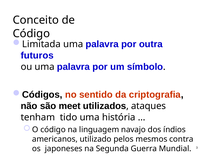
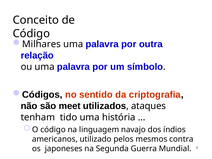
Limitada: Limitada -> Milhares
futuros: futuros -> relação
